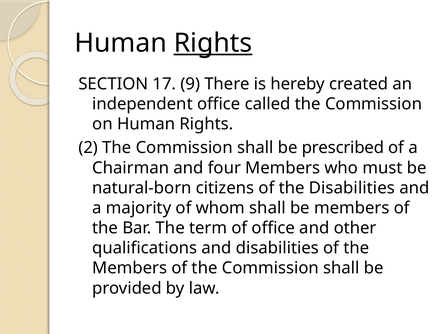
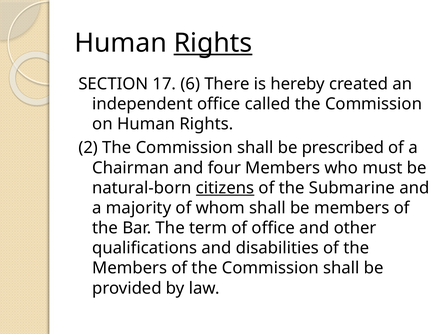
9: 9 -> 6
citizens underline: none -> present
the Disabilities: Disabilities -> Submarine
